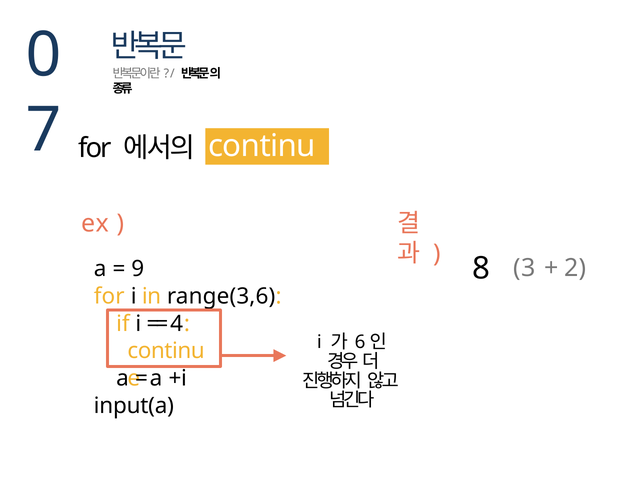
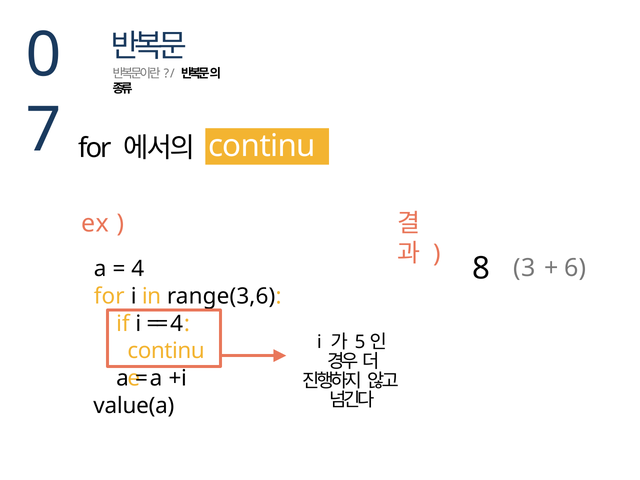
2: 2 -> 6
9 at (138, 269): 9 -> 4
6: 6 -> 5
input(a: input(a -> value(a
